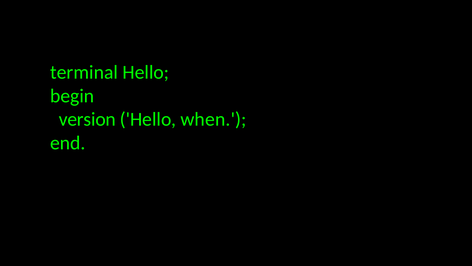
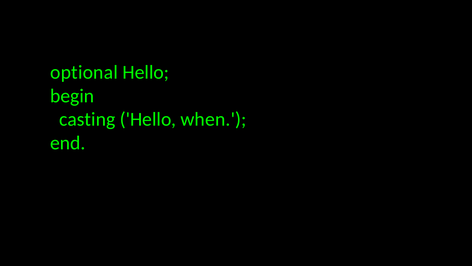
terminal: terminal -> optional
version: version -> casting
